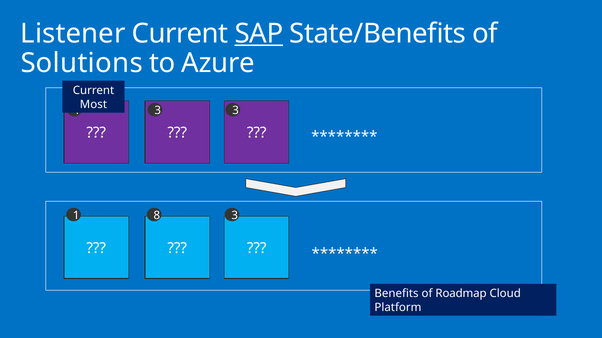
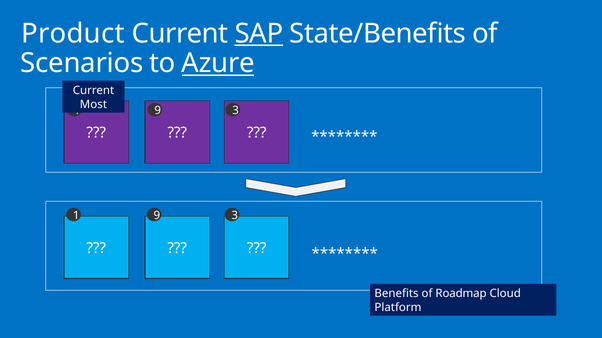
Listener: Listener -> Product
Solutions: Solutions -> Scenarios
Azure underline: none -> present
3 at (158, 111): 3 -> 9
8 at (157, 216): 8 -> 9
